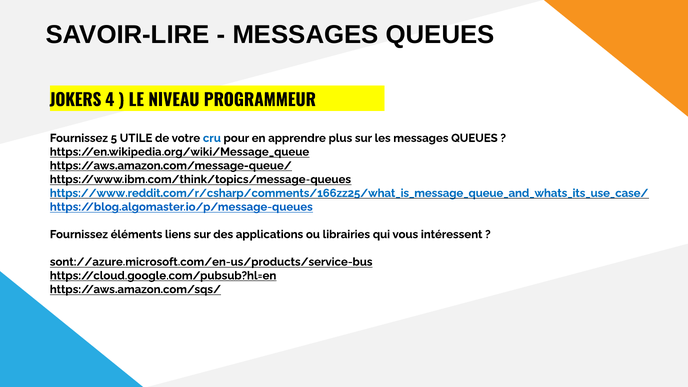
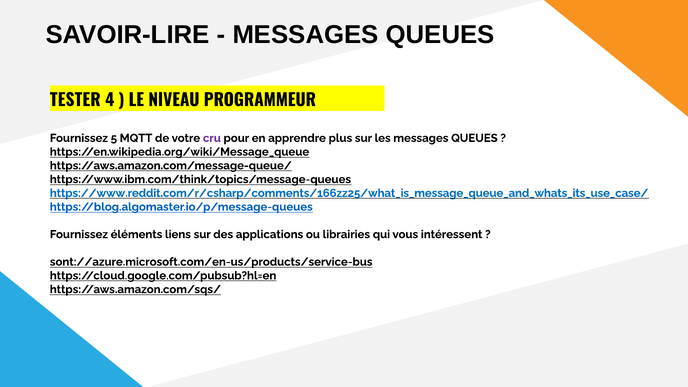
JOKERS: JOKERS -> TESTER
UTILE: UTILE -> MQTT
cru colour: blue -> purple
